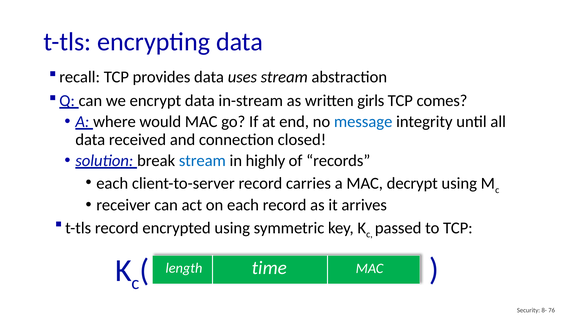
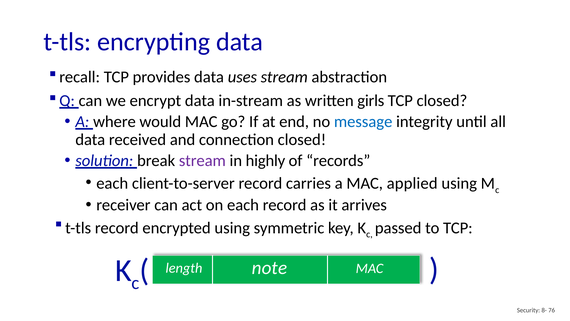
TCP comes: comes -> closed
stream at (202, 160) colour: blue -> purple
decrypt: decrypt -> applied
time: time -> note
